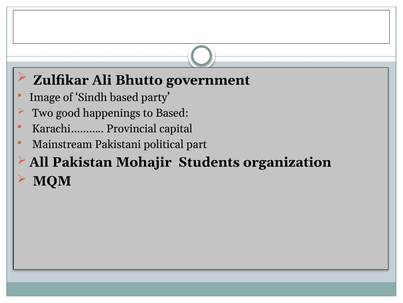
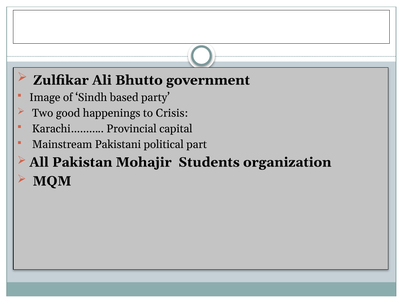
to Based: Based -> Crisis
